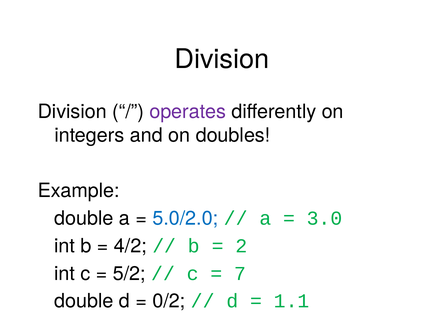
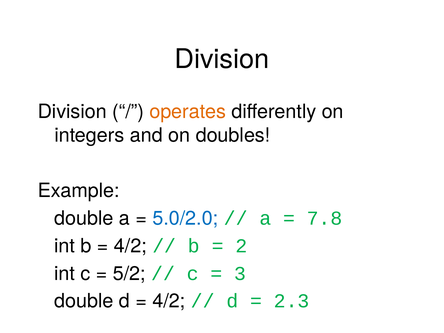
operates colour: purple -> orange
3.0: 3.0 -> 7.8
7: 7 -> 3
0/2 at (169, 301): 0/2 -> 4/2
1.1: 1.1 -> 2.3
